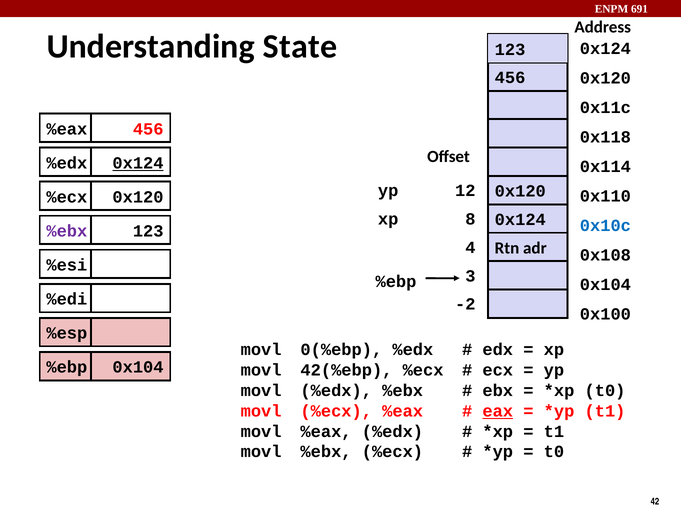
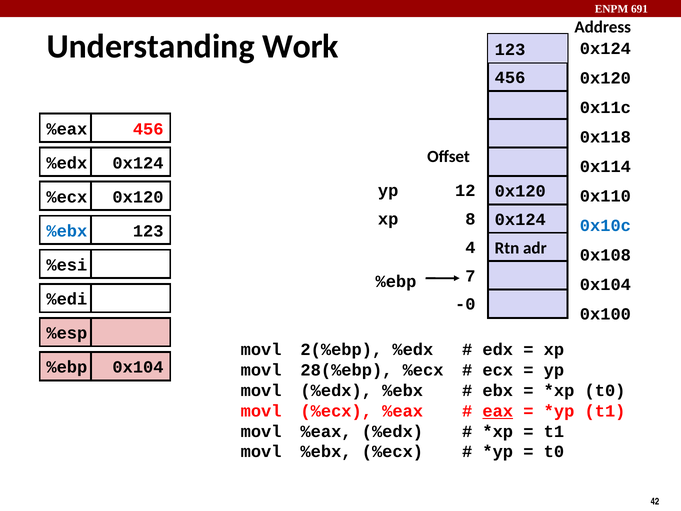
State: State -> Work
0x124 at (138, 163) underline: present -> none
%ebx at (67, 231) colour: purple -> blue
3: 3 -> 7
-2: -2 -> -0
0(%ebp: 0(%ebp -> 2(%ebp
42(%ebp: 42(%ebp -> 28(%ebp
